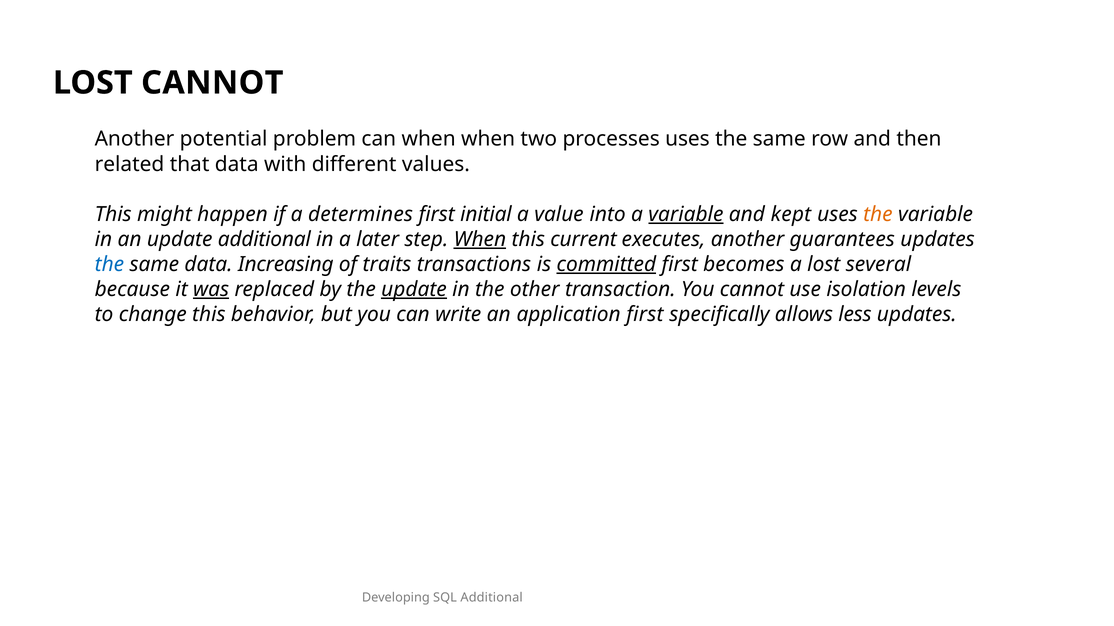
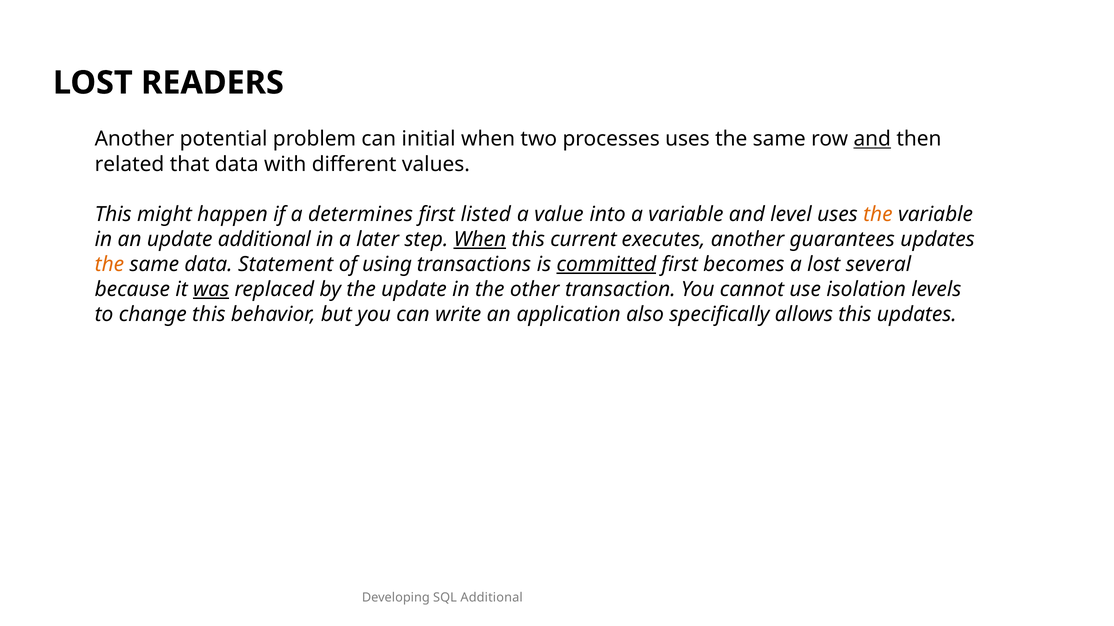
LOST CANNOT: CANNOT -> READERS
can when: when -> initial
and at (872, 139) underline: none -> present
initial: initial -> listed
variable at (686, 214) underline: present -> none
kept: kept -> level
the at (109, 265) colour: blue -> orange
Increasing: Increasing -> Statement
traits: traits -> using
update at (414, 290) underline: present -> none
application first: first -> also
allows less: less -> this
